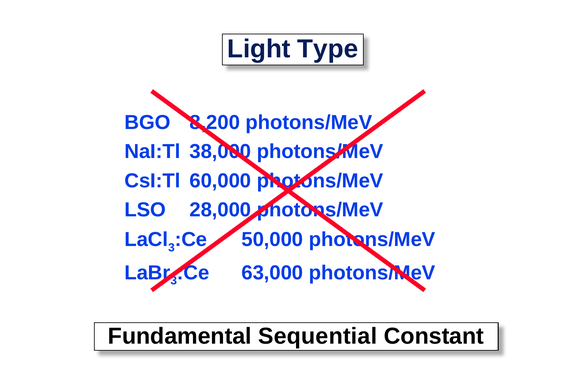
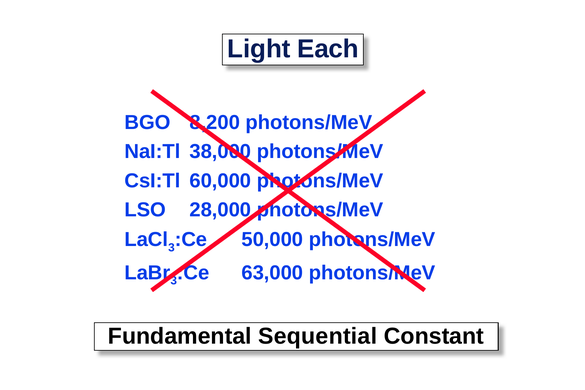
Type: Type -> Each
